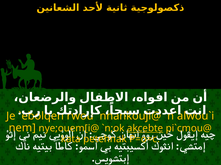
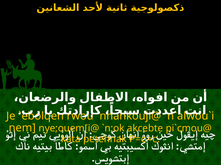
akcebte underline: present -> none
